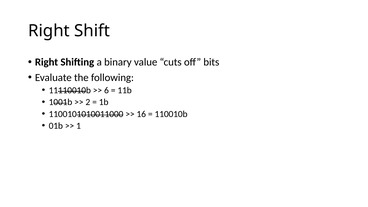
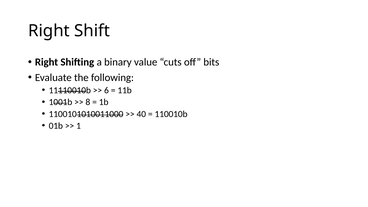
2: 2 -> 8
16: 16 -> 40
